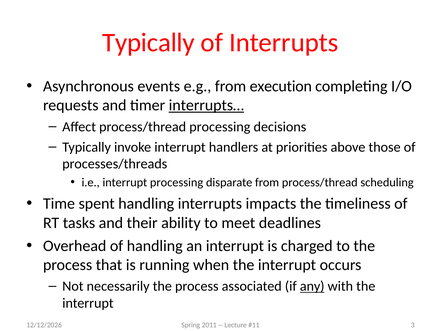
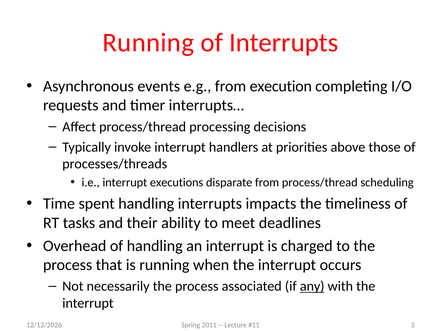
Typically at (148, 43): Typically -> Running
interrupts… underline: present -> none
interrupt processing: processing -> executions
